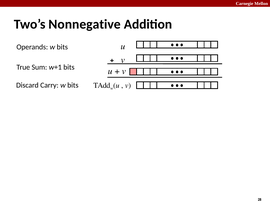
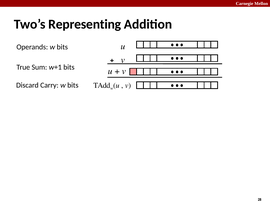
Nonnegative: Nonnegative -> Representing
